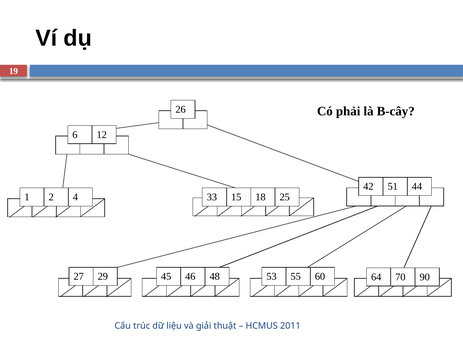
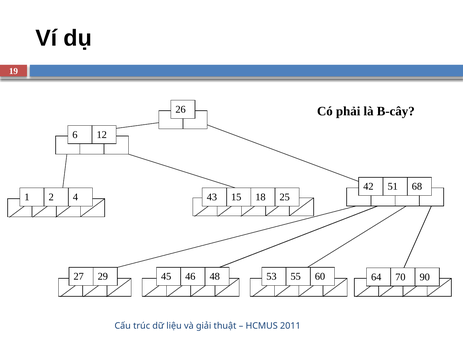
44: 44 -> 68
33: 33 -> 43
